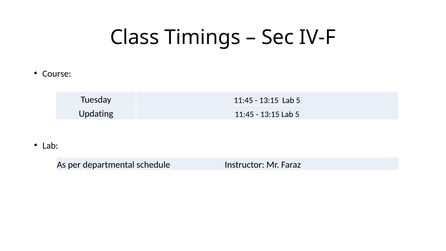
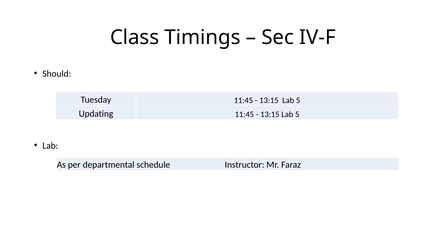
Course: Course -> Should
